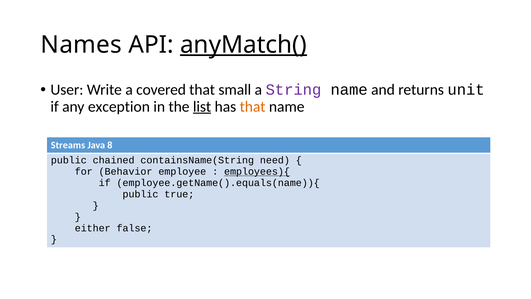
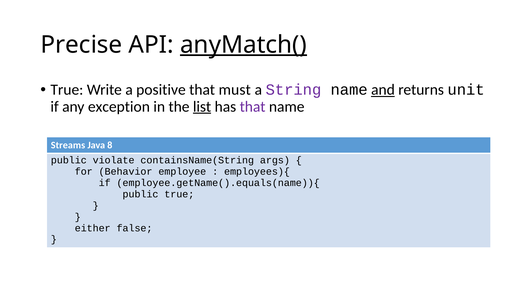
Names: Names -> Precise
User at (67, 90): User -> True
covered: covered -> positive
small: small -> must
and underline: none -> present
that at (253, 106) colour: orange -> purple
chained: chained -> violate
need: need -> args
employees){ underline: present -> none
